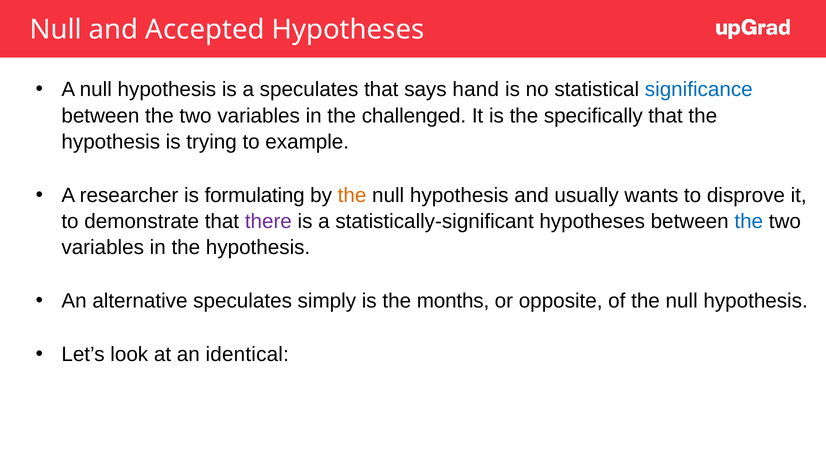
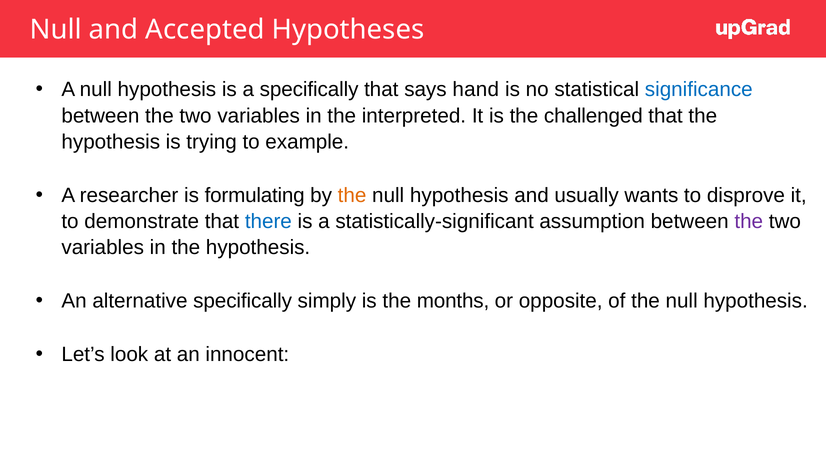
a speculates: speculates -> specifically
challenged: challenged -> interpreted
specifically: specifically -> challenged
there colour: purple -> blue
statistically-significant hypotheses: hypotheses -> assumption
the at (749, 221) colour: blue -> purple
alternative speculates: speculates -> specifically
identical: identical -> innocent
